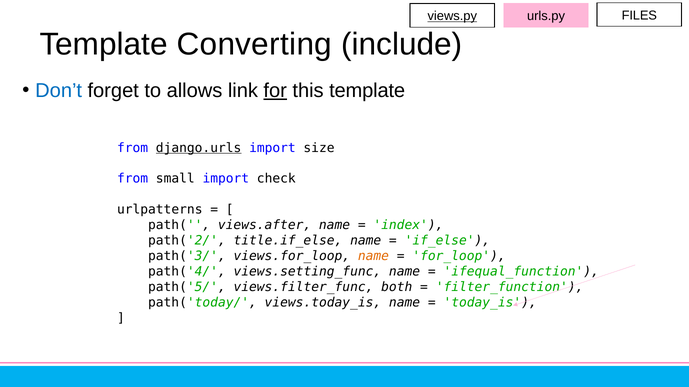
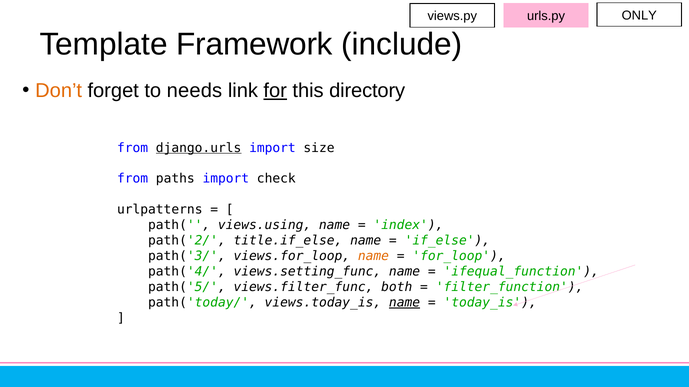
views.py underline: present -> none
FILES: FILES -> ONLY
Converting: Converting -> Framework
Don’t colour: blue -> orange
allows: allows -> needs
this template: template -> directory
small: small -> paths
views.after: views.after -> views.using
name at (405, 303) underline: none -> present
